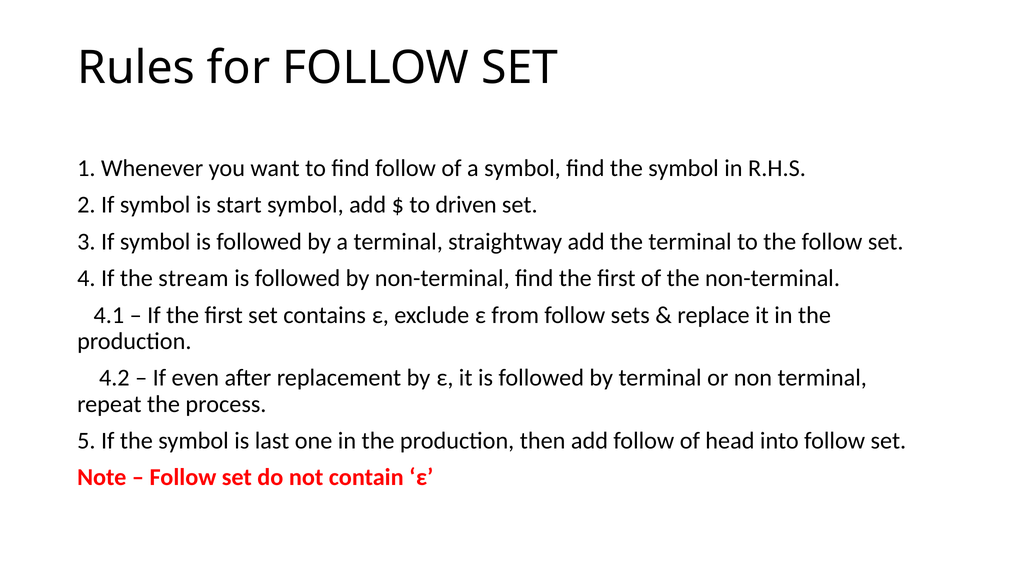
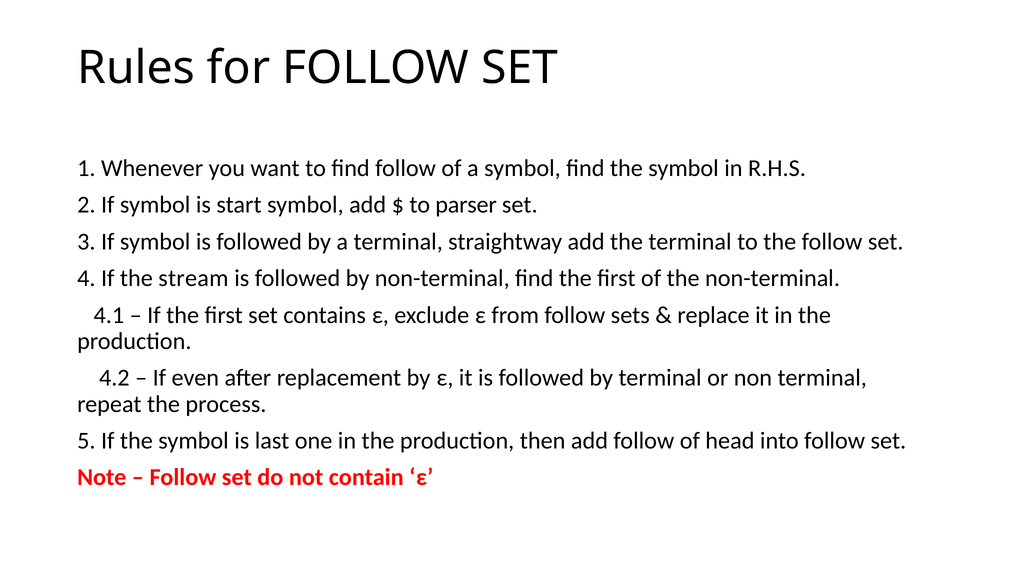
driven: driven -> parser
